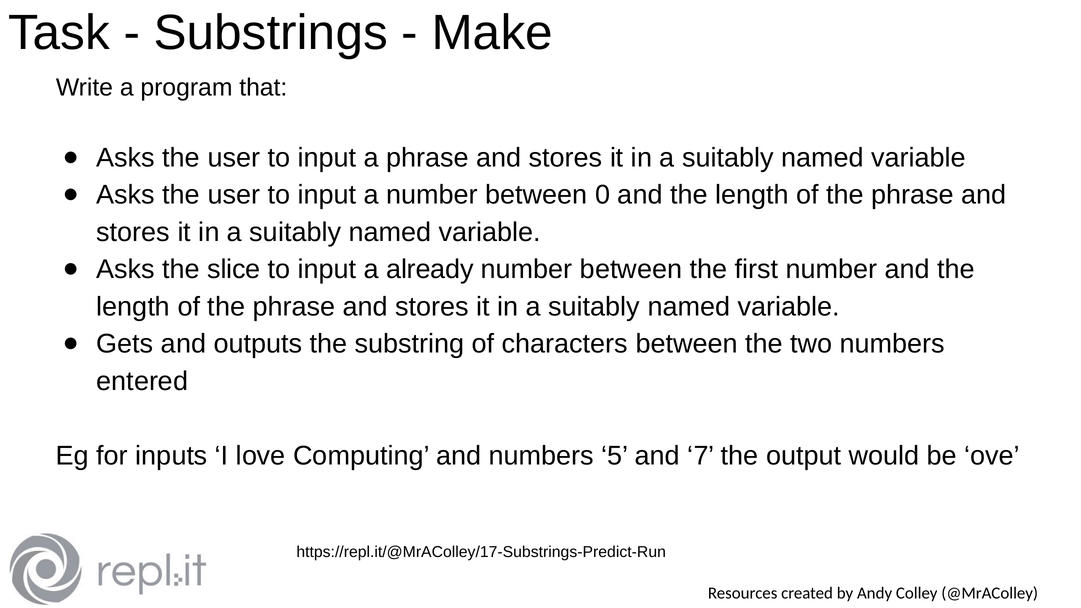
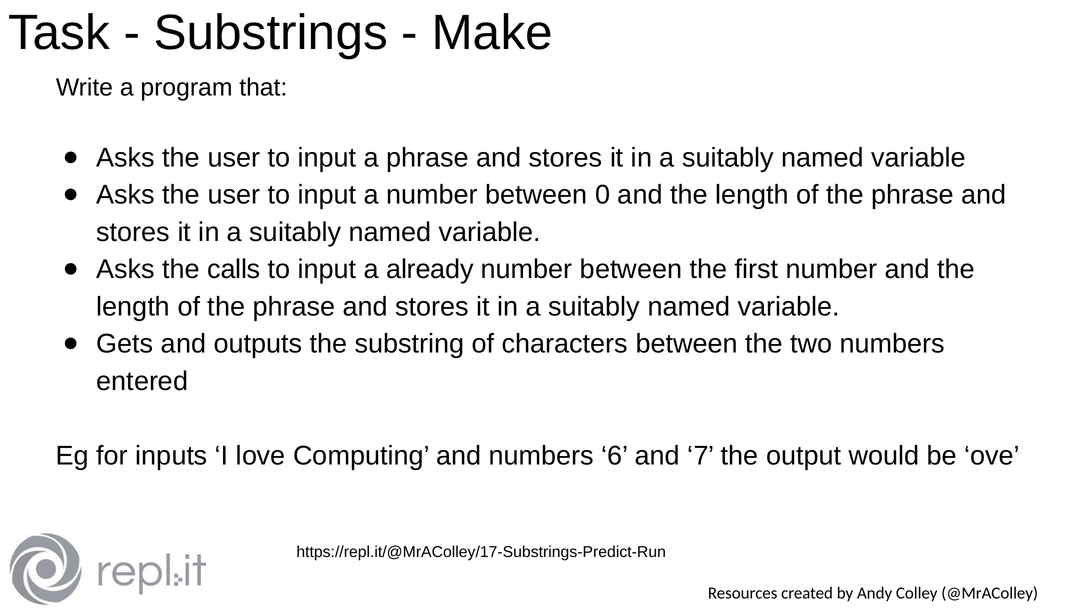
slice: slice -> calls
5: 5 -> 6
